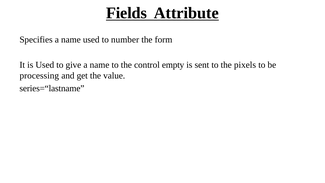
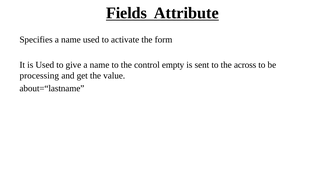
number: number -> activate
pixels: pixels -> across
series=“lastname: series=“lastname -> about=“lastname
